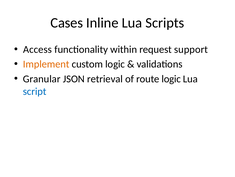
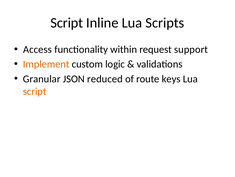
Cases at (67, 23): Cases -> Script
retrieval: retrieval -> reduced
route logic: logic -> keys
script at (35, 91) colour: blue -> orange
